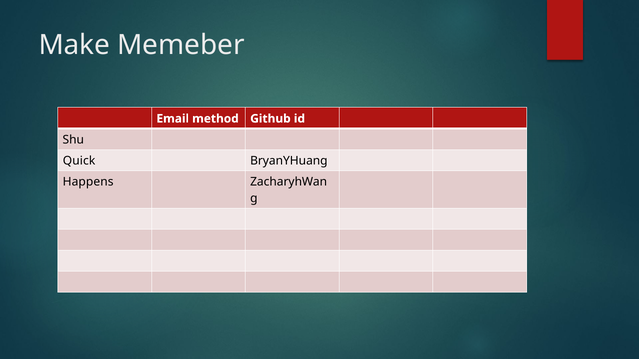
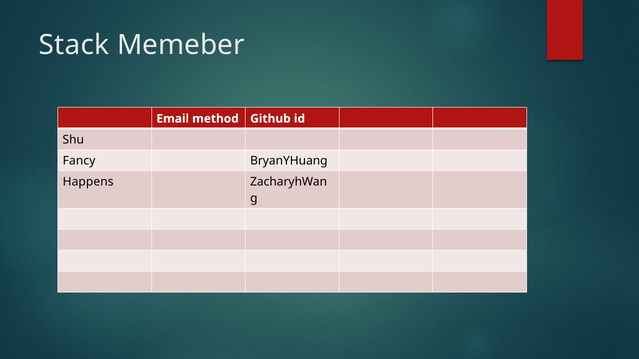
Make: Make -> Stack
Quick: Quick -> Fancy
